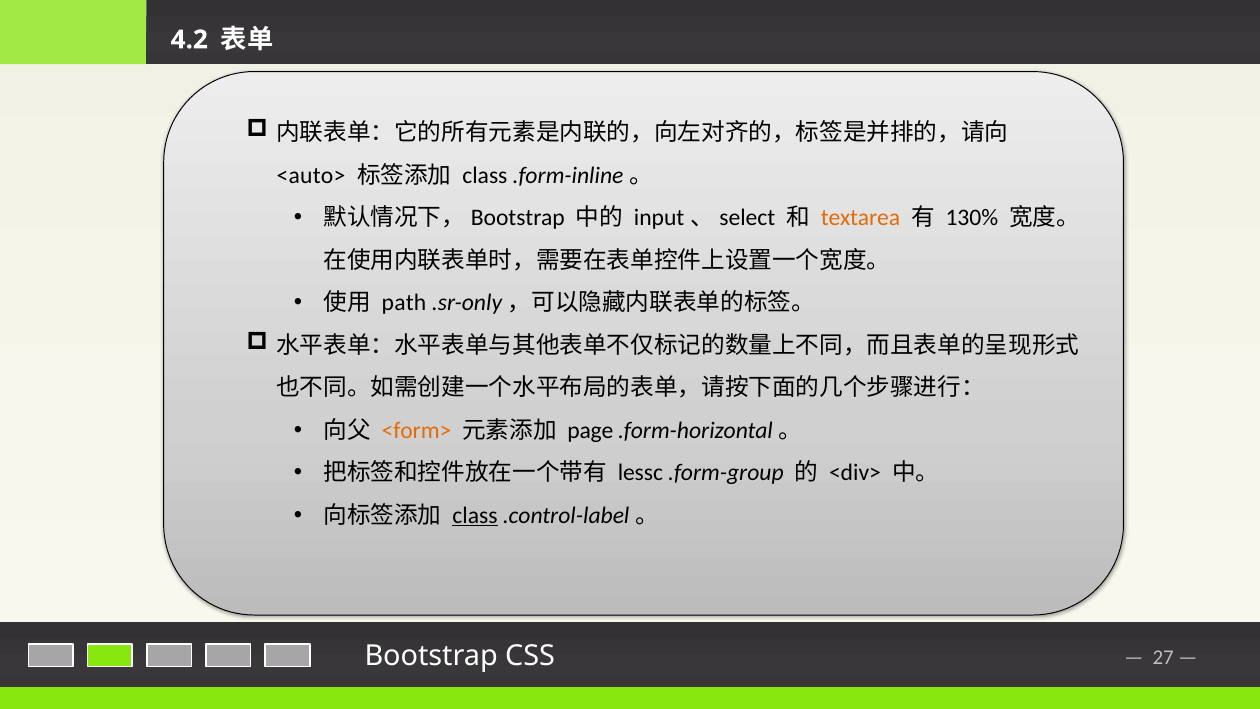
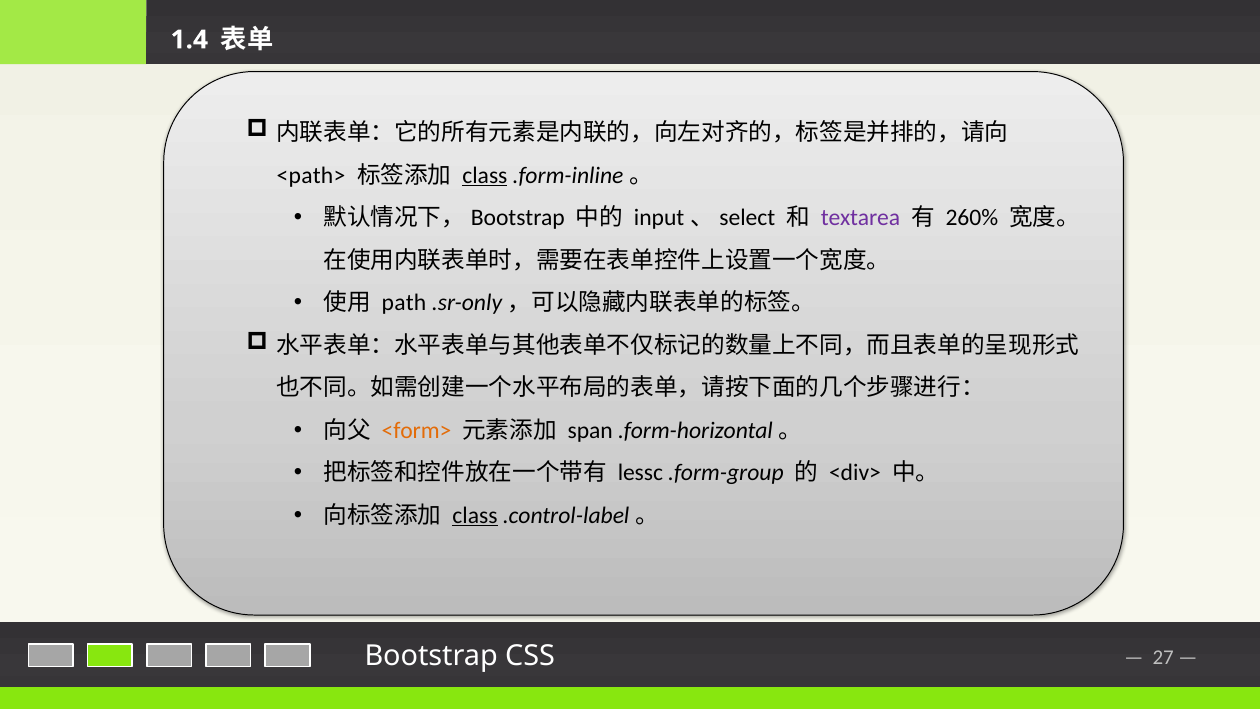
4.2: 4.2 -> 1.4
<auto>: <auto> -> <path>
class at (485, 175) underline: none -> present
textarea colour: orange -> purple
130%: 130% -> 260%
page: page -> span
